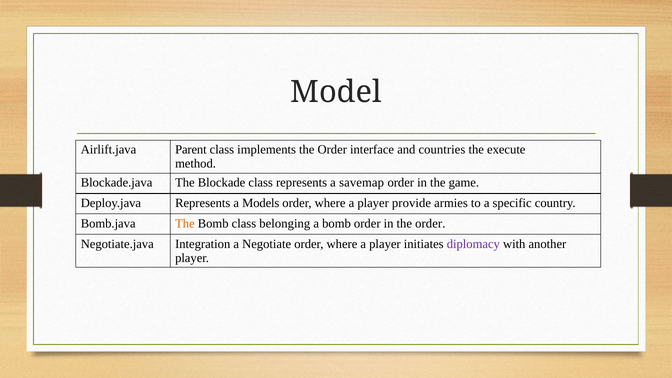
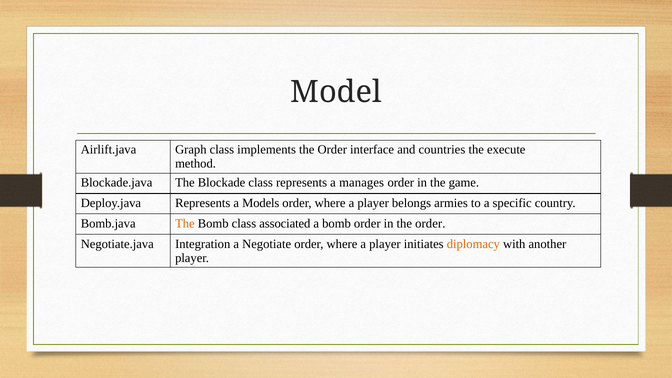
Parent: Parent -> Graph
savemap: savemap -> manages
provide: provide -> belongs
belonging: belonging -> associated
diplomacy colour: purple -> orange
